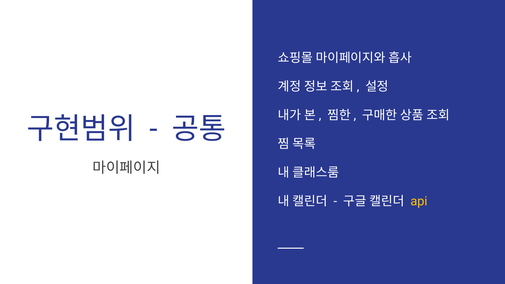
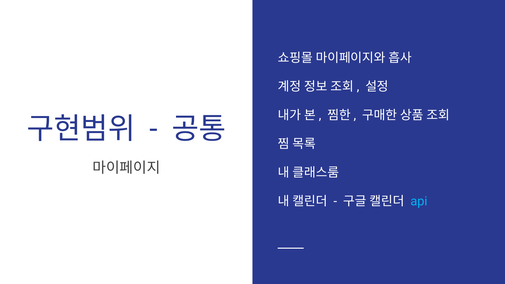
api colour: yellow -> light blue
